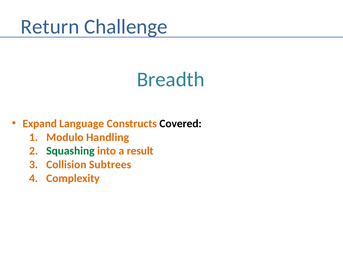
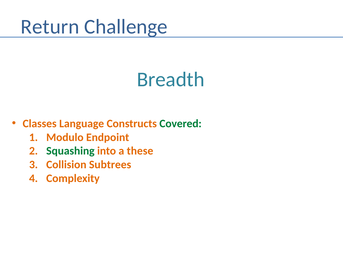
Expand: Expand -> Classes
Covered colour: black -> green
Handling: Handling -> Endpoint
result: result -> these
